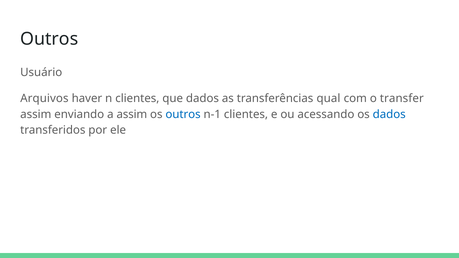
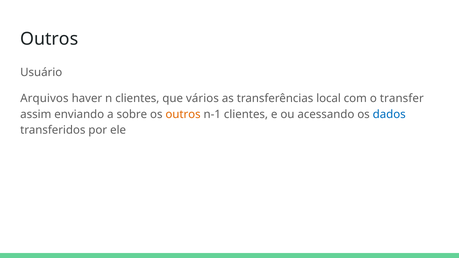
que dados: dados -> vários
qual: qual -> local
a assim: assim -> sobre
outros at (183, 114) colour: blue -> orange
